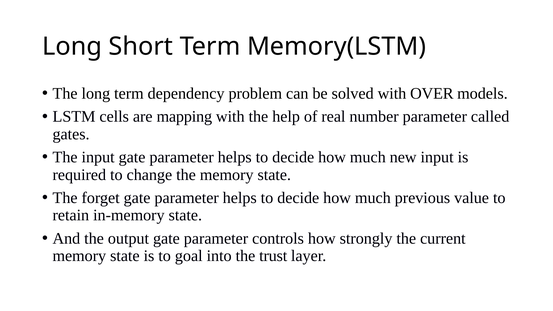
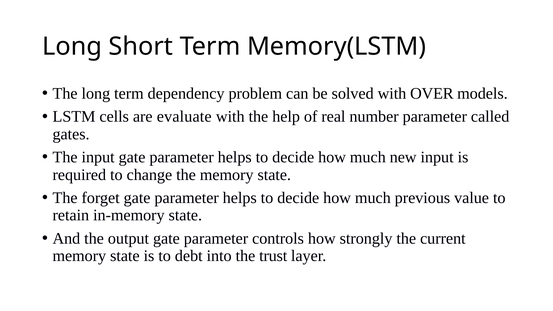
mapping: mapping -> evaluate
goal: goal -> debt
